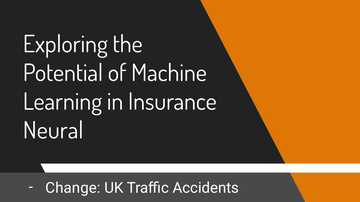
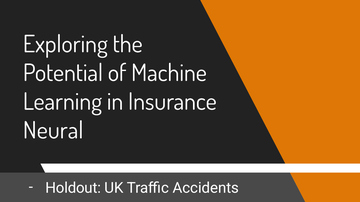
Change: Change -> Holdout
